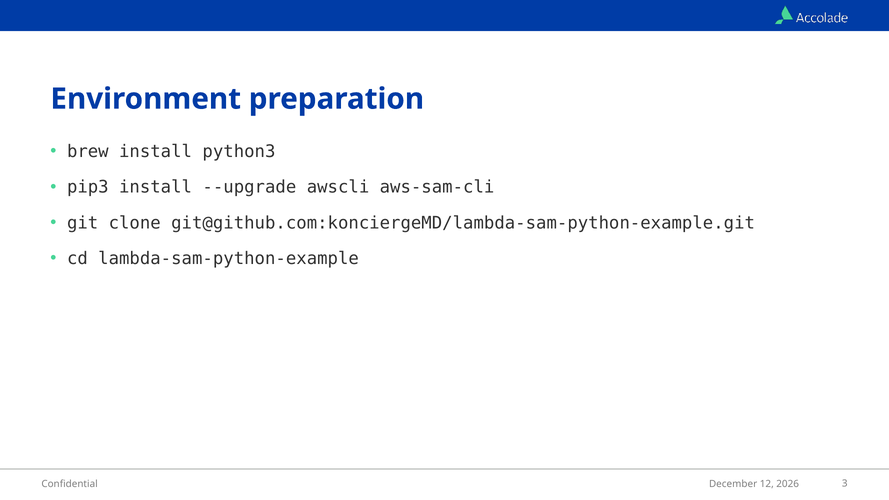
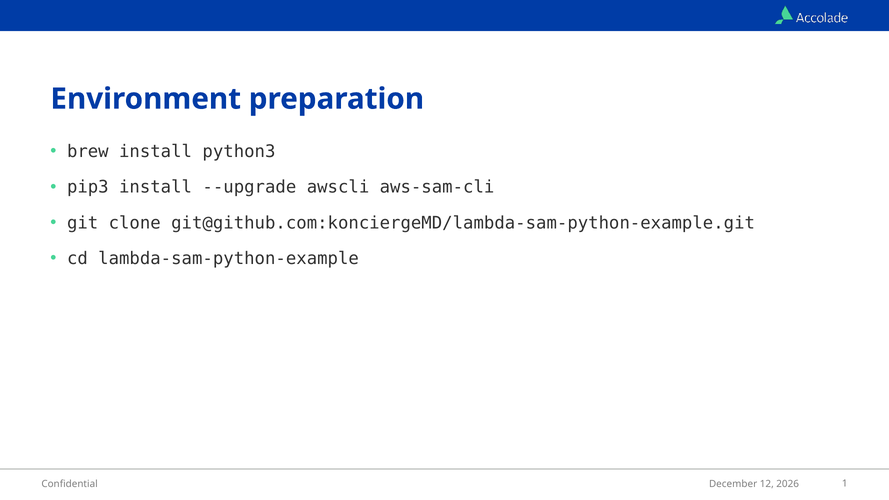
3: 3 -> 1
